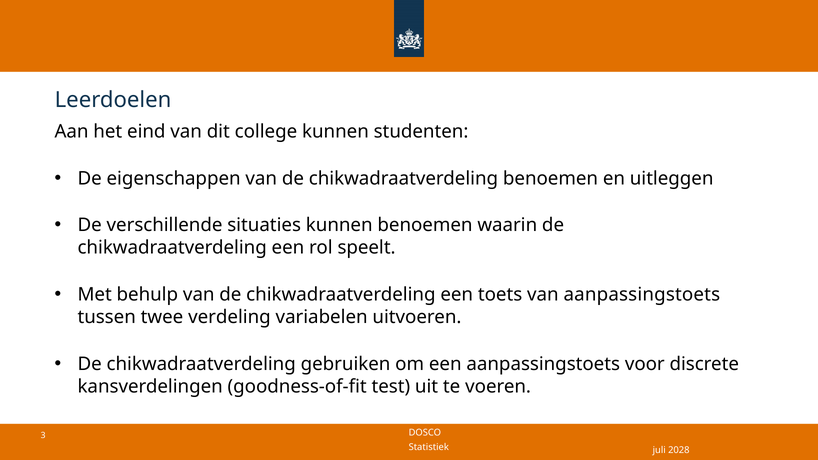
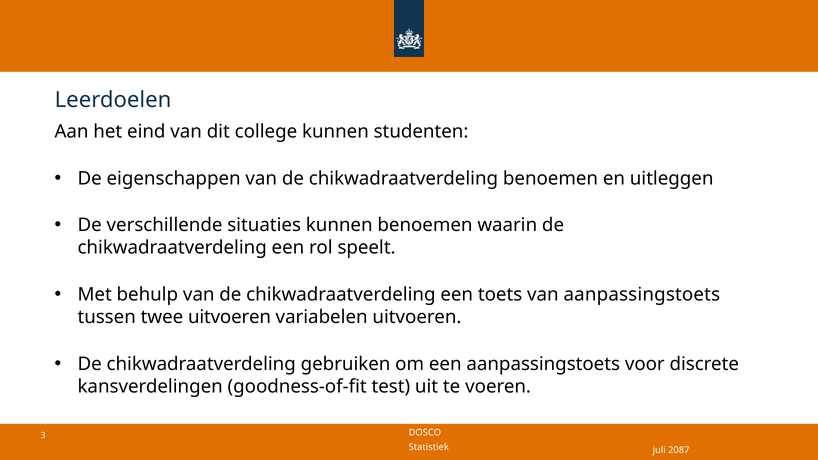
twee verdeling: verdeling -> uitvoeren
2028: 2028 -> 2087
